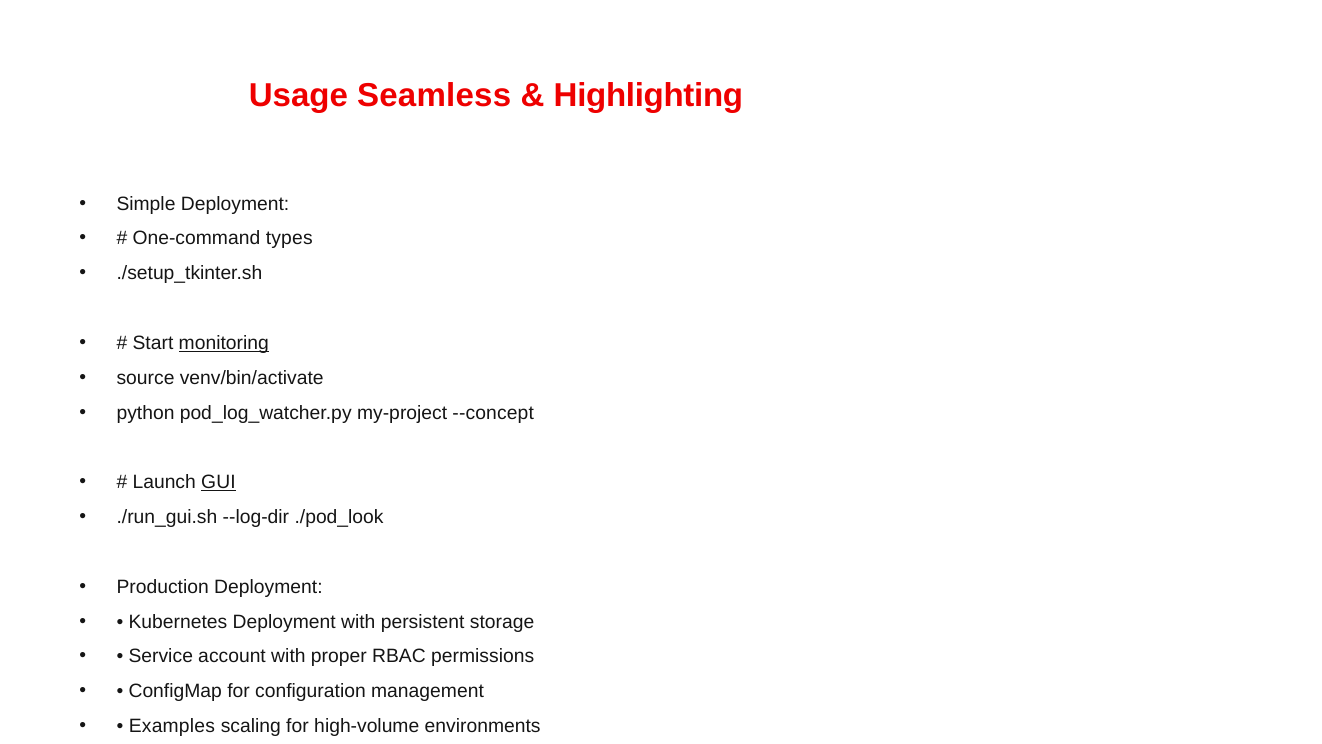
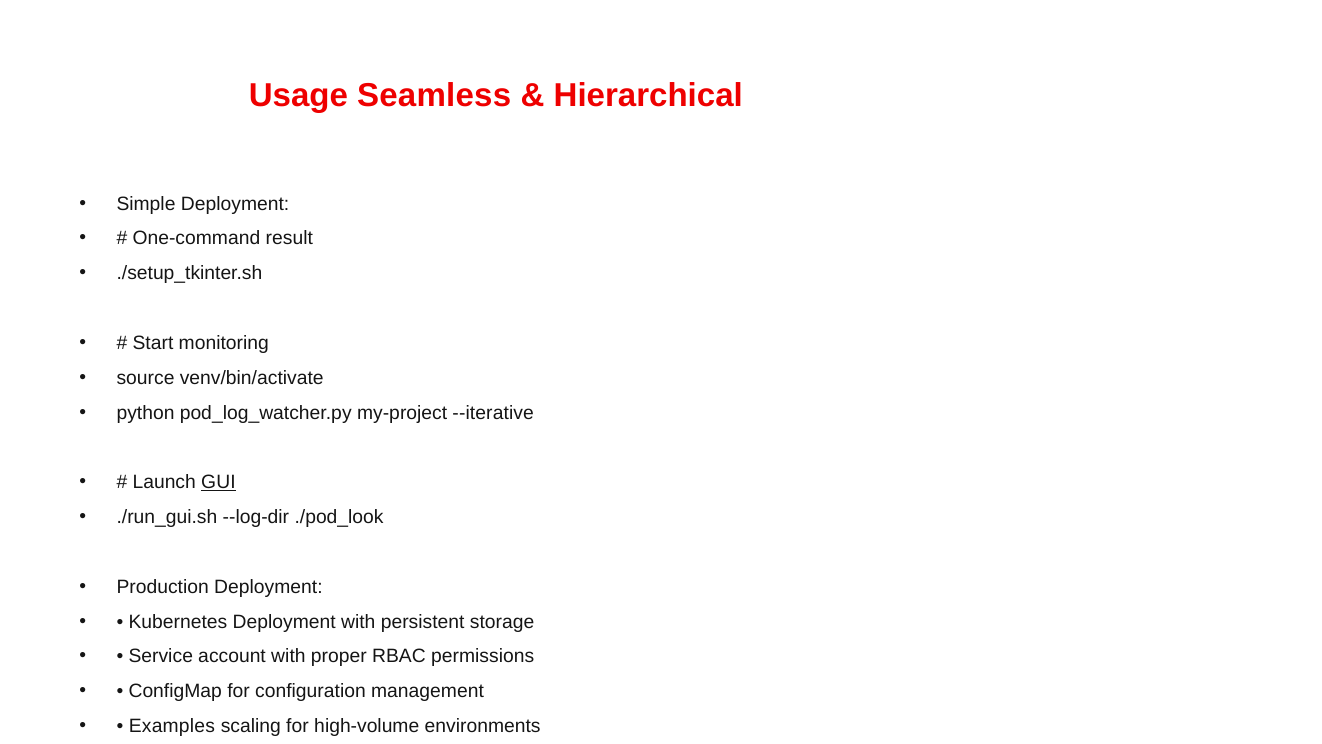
Highlighting: Highlighting -> Hierarchical
types: types -> result
monitoring underline: present -> none
--concept: --concept -> --iterative
